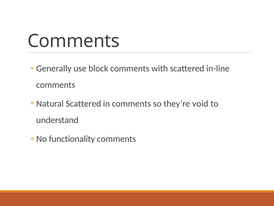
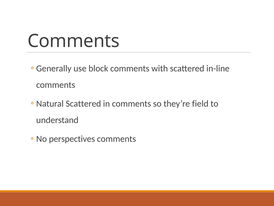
void: void -> field
functionality: functionality -> perspectives
